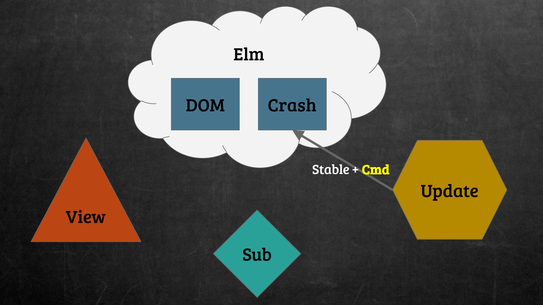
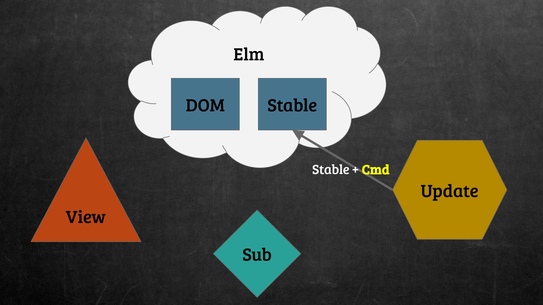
Crash at (292, 106): Crash -> Stable
